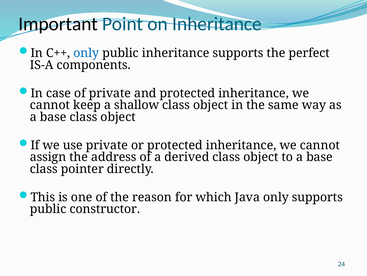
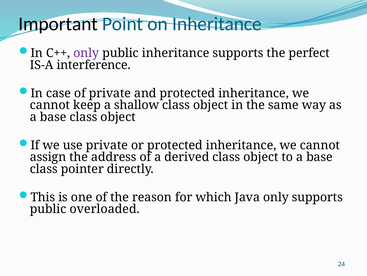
only at (86, 53) colour: blue -> purple
components: components -> interference
constructor: constructor -> overloaded
